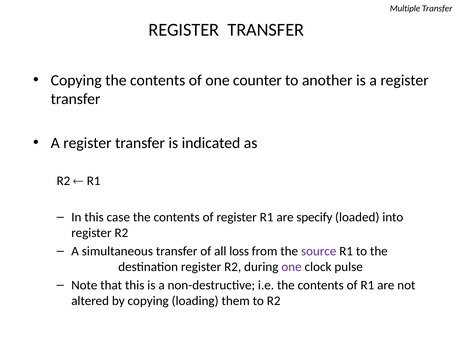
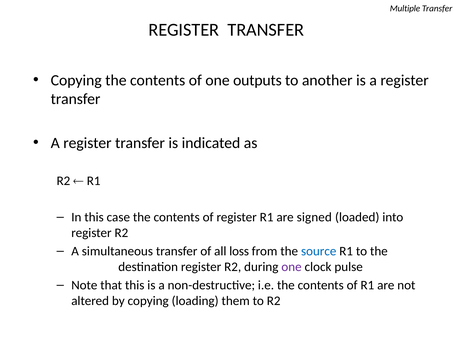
counter: counter -> outputs
specify: specify -> signed
source colour: purple -> blue
